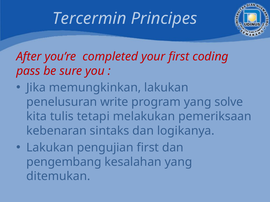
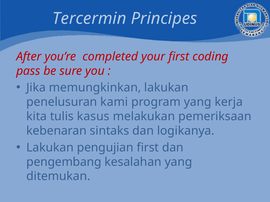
write: write -> kami
solve: solve -> kerja
tetapi: tetapi -> kasus
